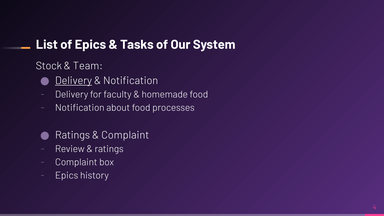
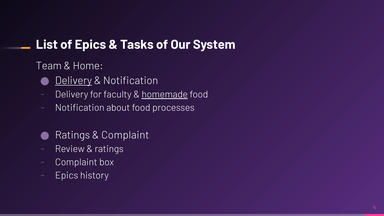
Stock: Stock -> Team
Team: Team -> Home
homemade underline: none -> present
